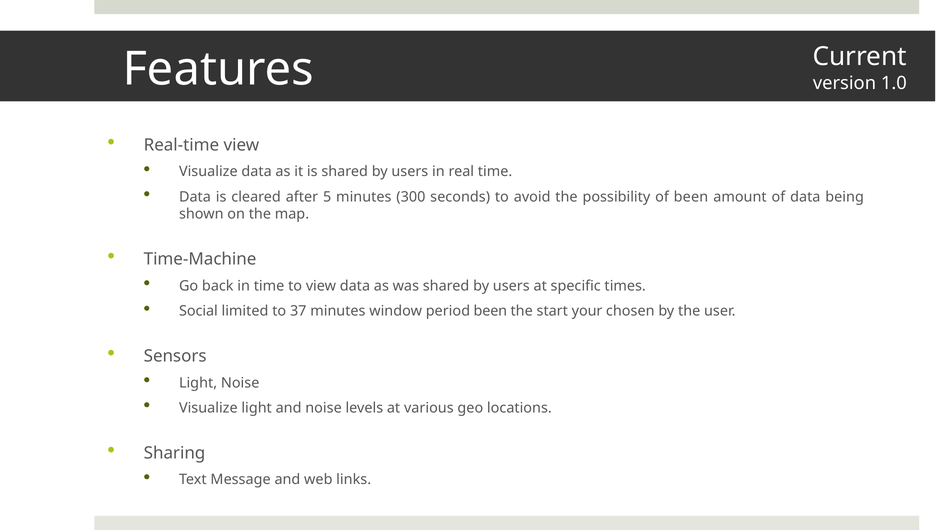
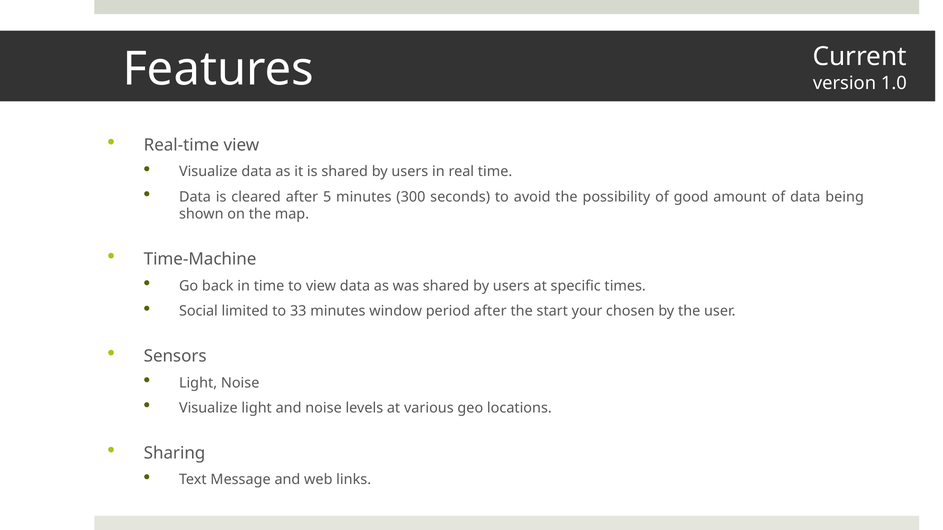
of been: been -> good
37: 37 -> 33
period been: been -> after
